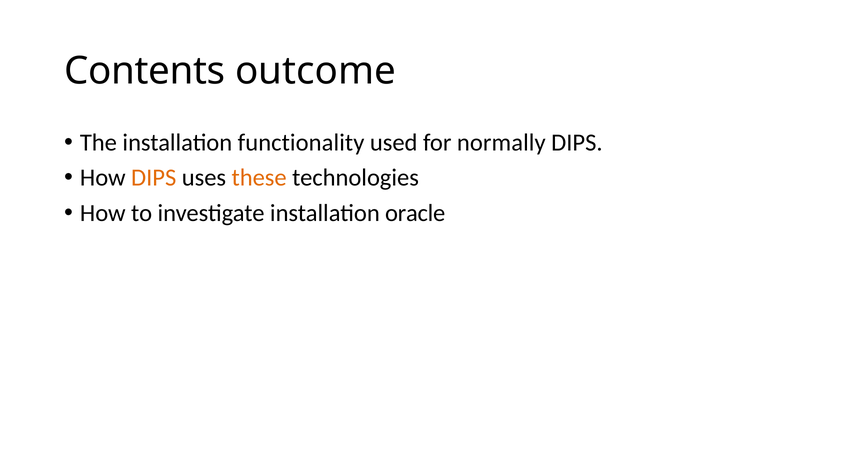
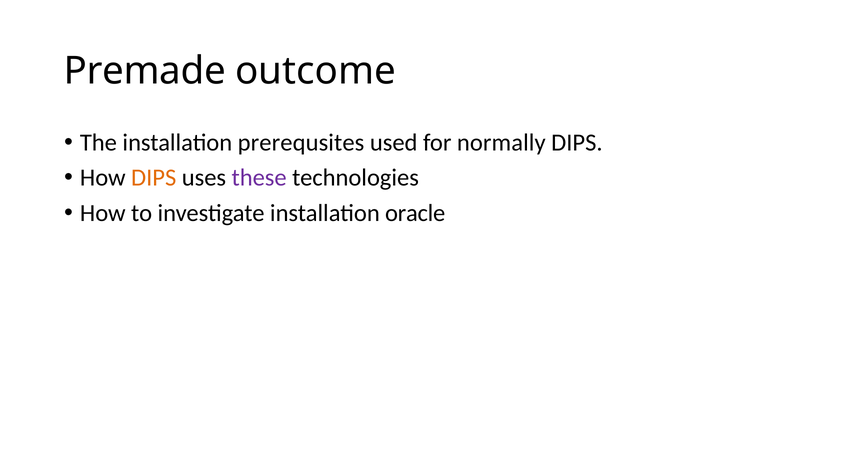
Contents: Contents -> Premade
functionality: functionality -> prerequsites
these colour: orange -> purple
